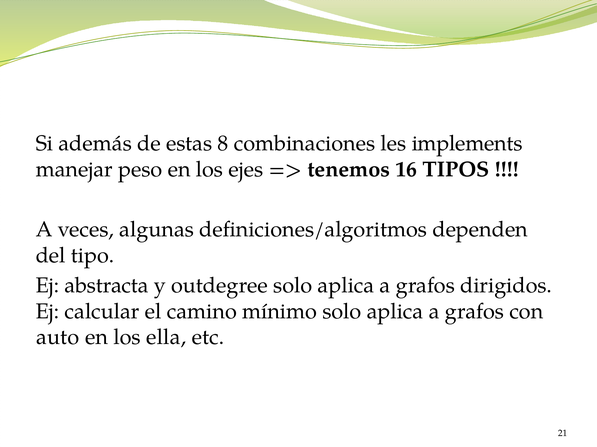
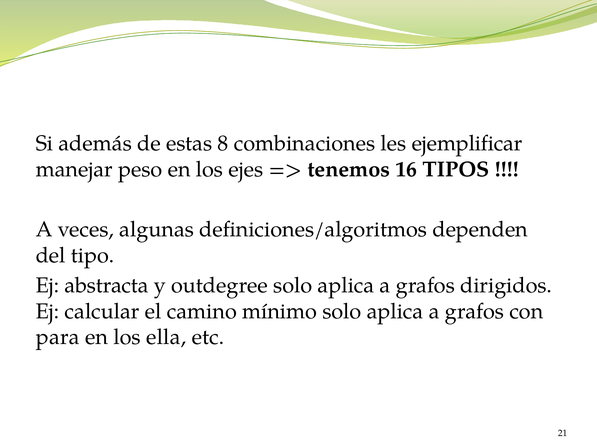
implements: implements -> ejemplificar
auto: auto -> para
